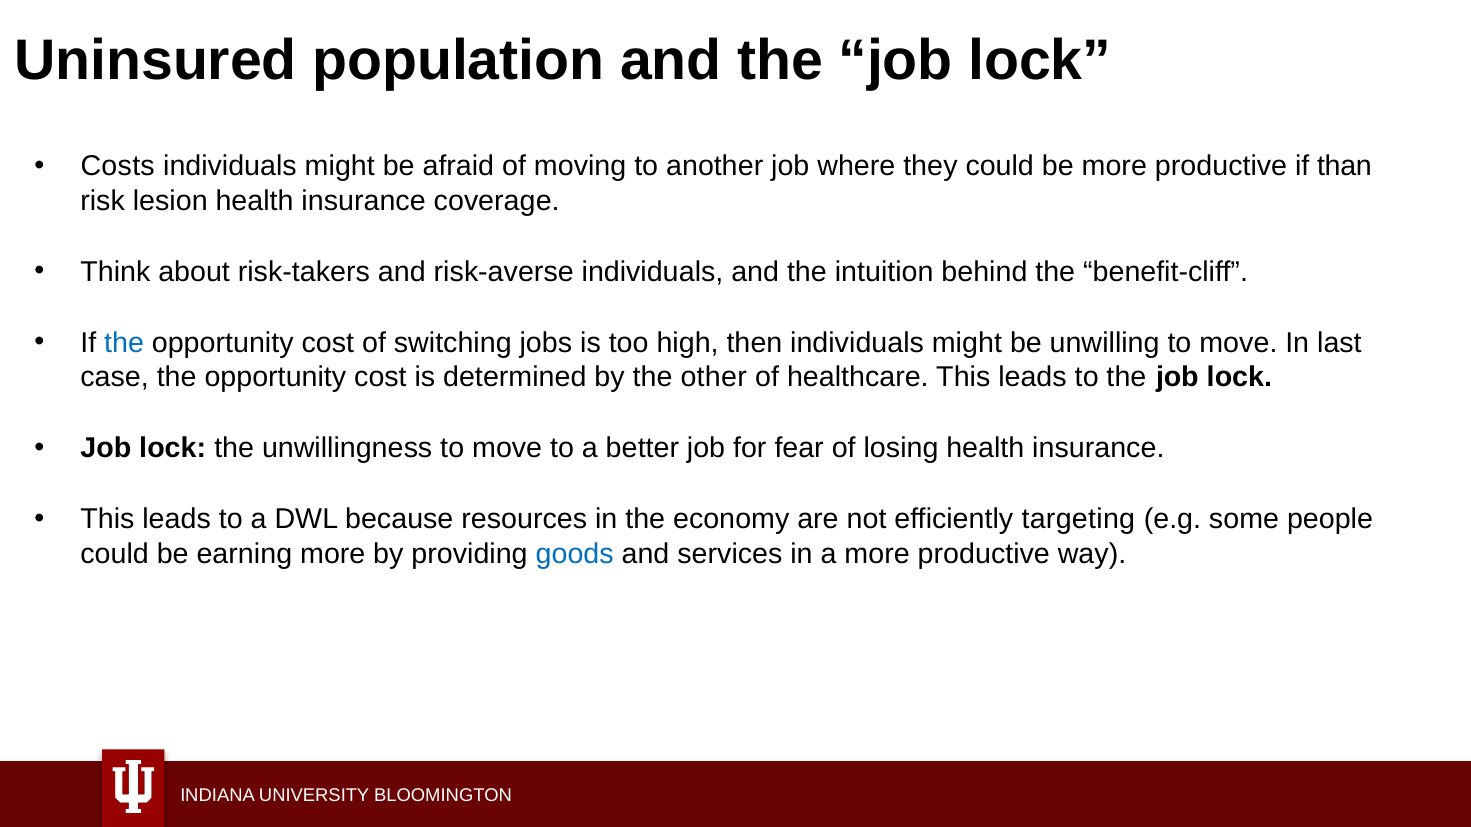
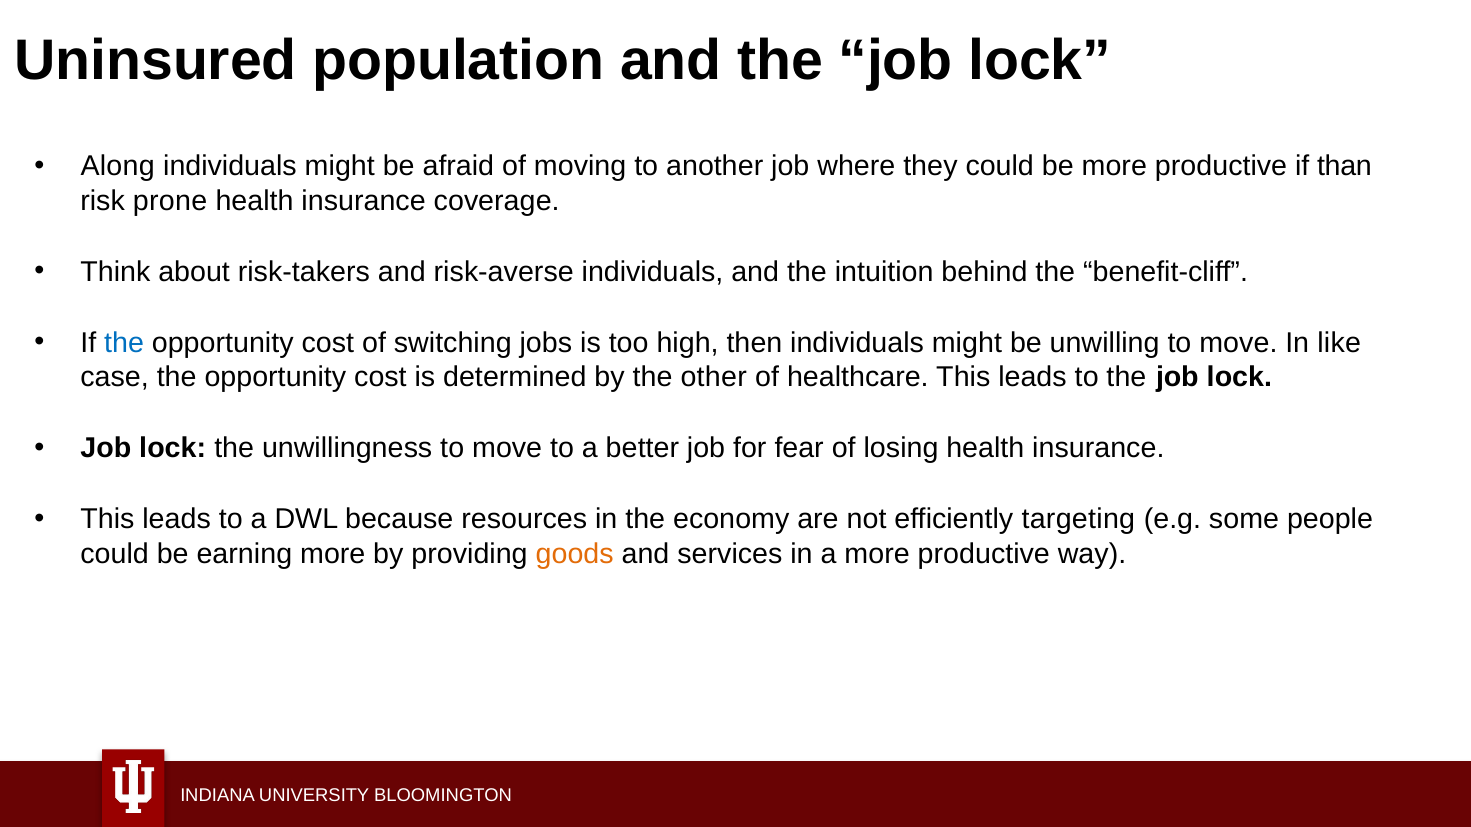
Costs: Costs -> Along
lesion: lesion -> prone
last: last -> like
goods colour: blue -> orange
